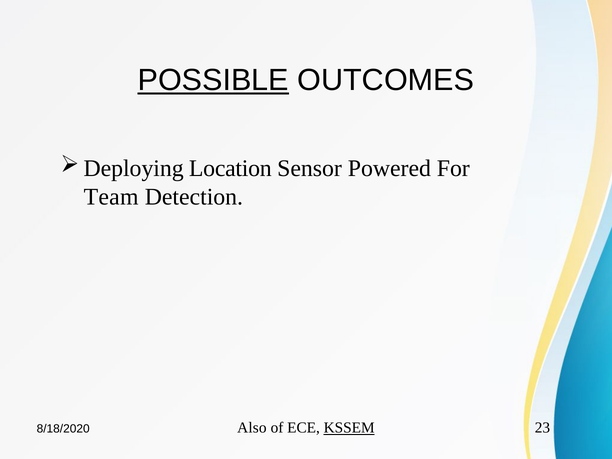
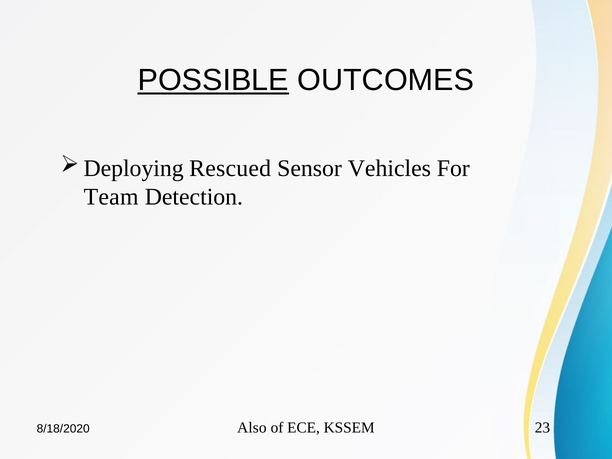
Location: Location -> Rescued
Powered: Powered -> Vehicles
KSSEM underline: present -> none
